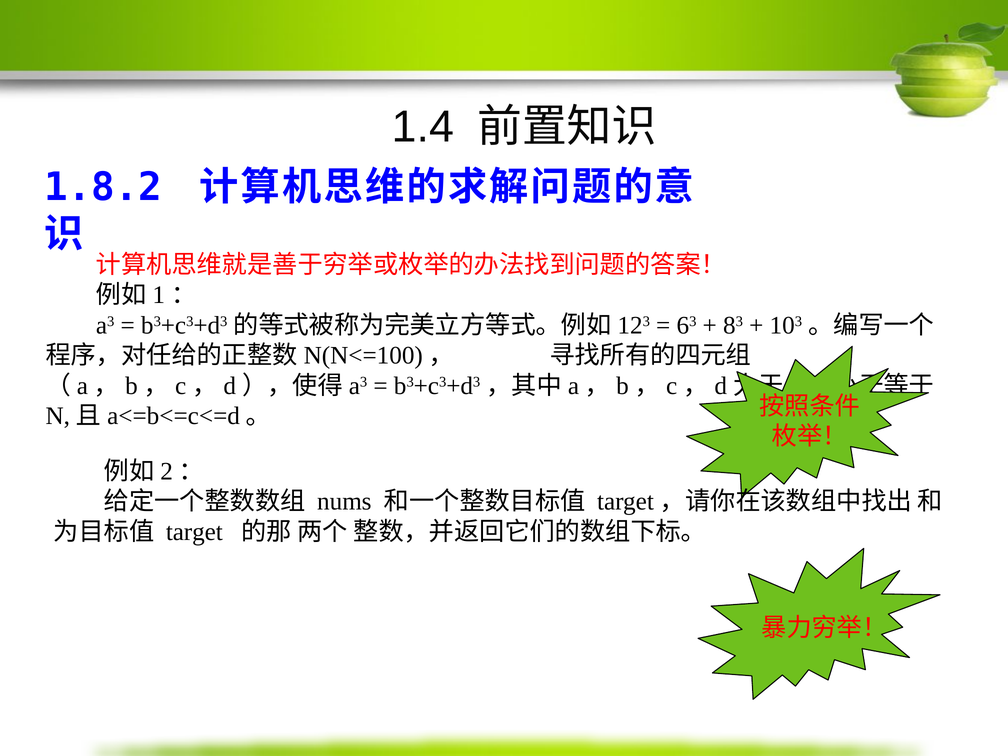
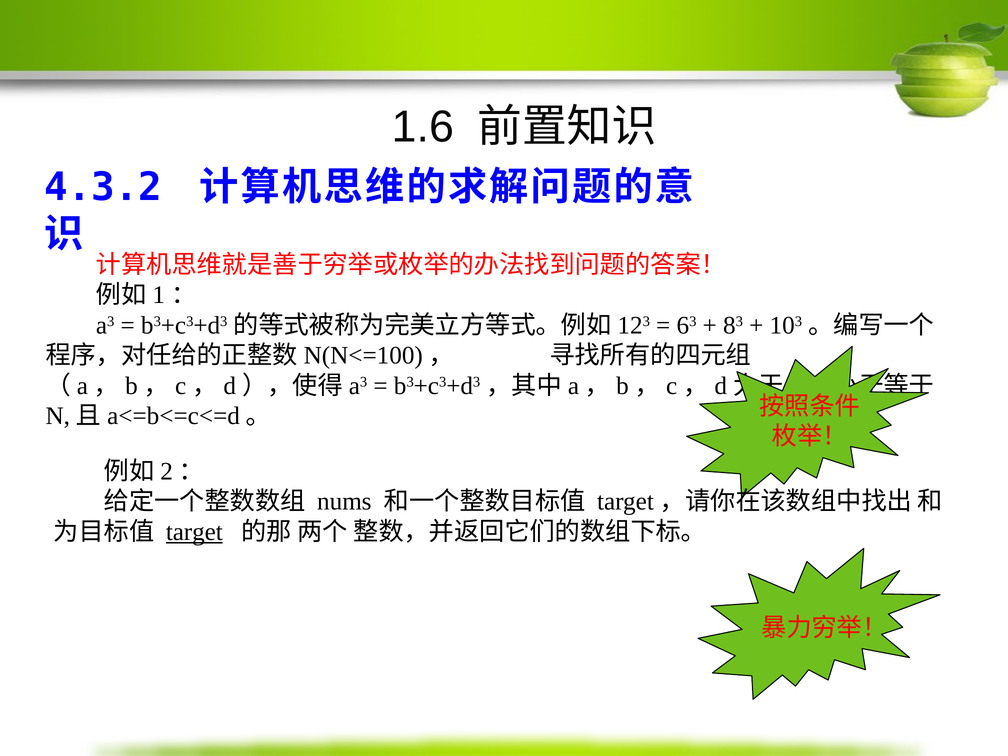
1.4: 1.4 -> 1.6
1.8.2: 1.8.2 -> 4.3.2
target underline: none -> present
